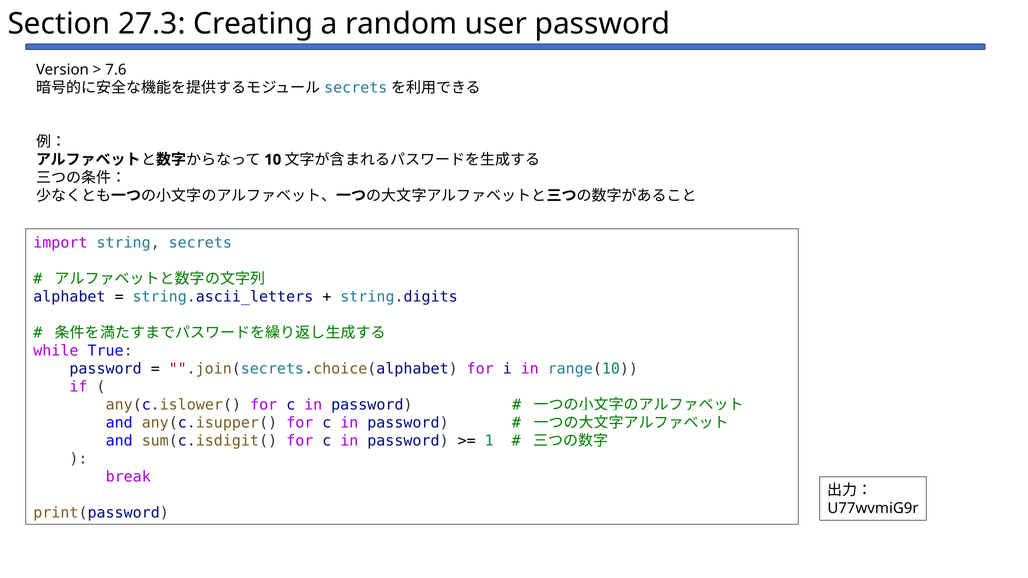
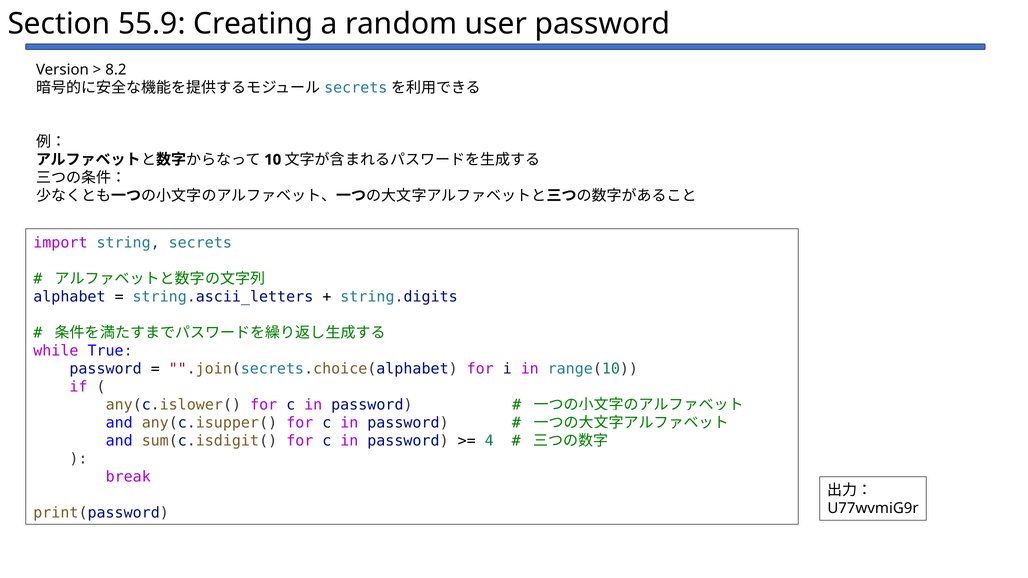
27.3: 27.3 -> 55.9
7.6: 7.6 -> 8.2
1: 1 -> 4
